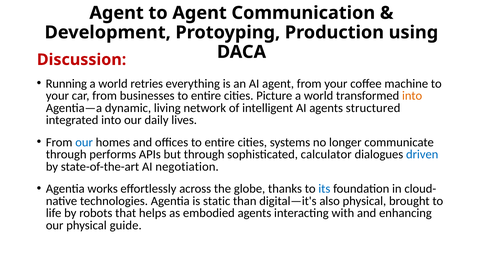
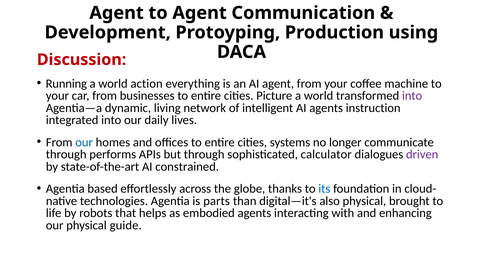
retries: retries -> action
into at (412, 96) colour: orange -> purple
structured: structured -> instruction
driven colour: blue -> purple
negotiation: negotiation -> constrained
works: works -> based
static: static -> parts
